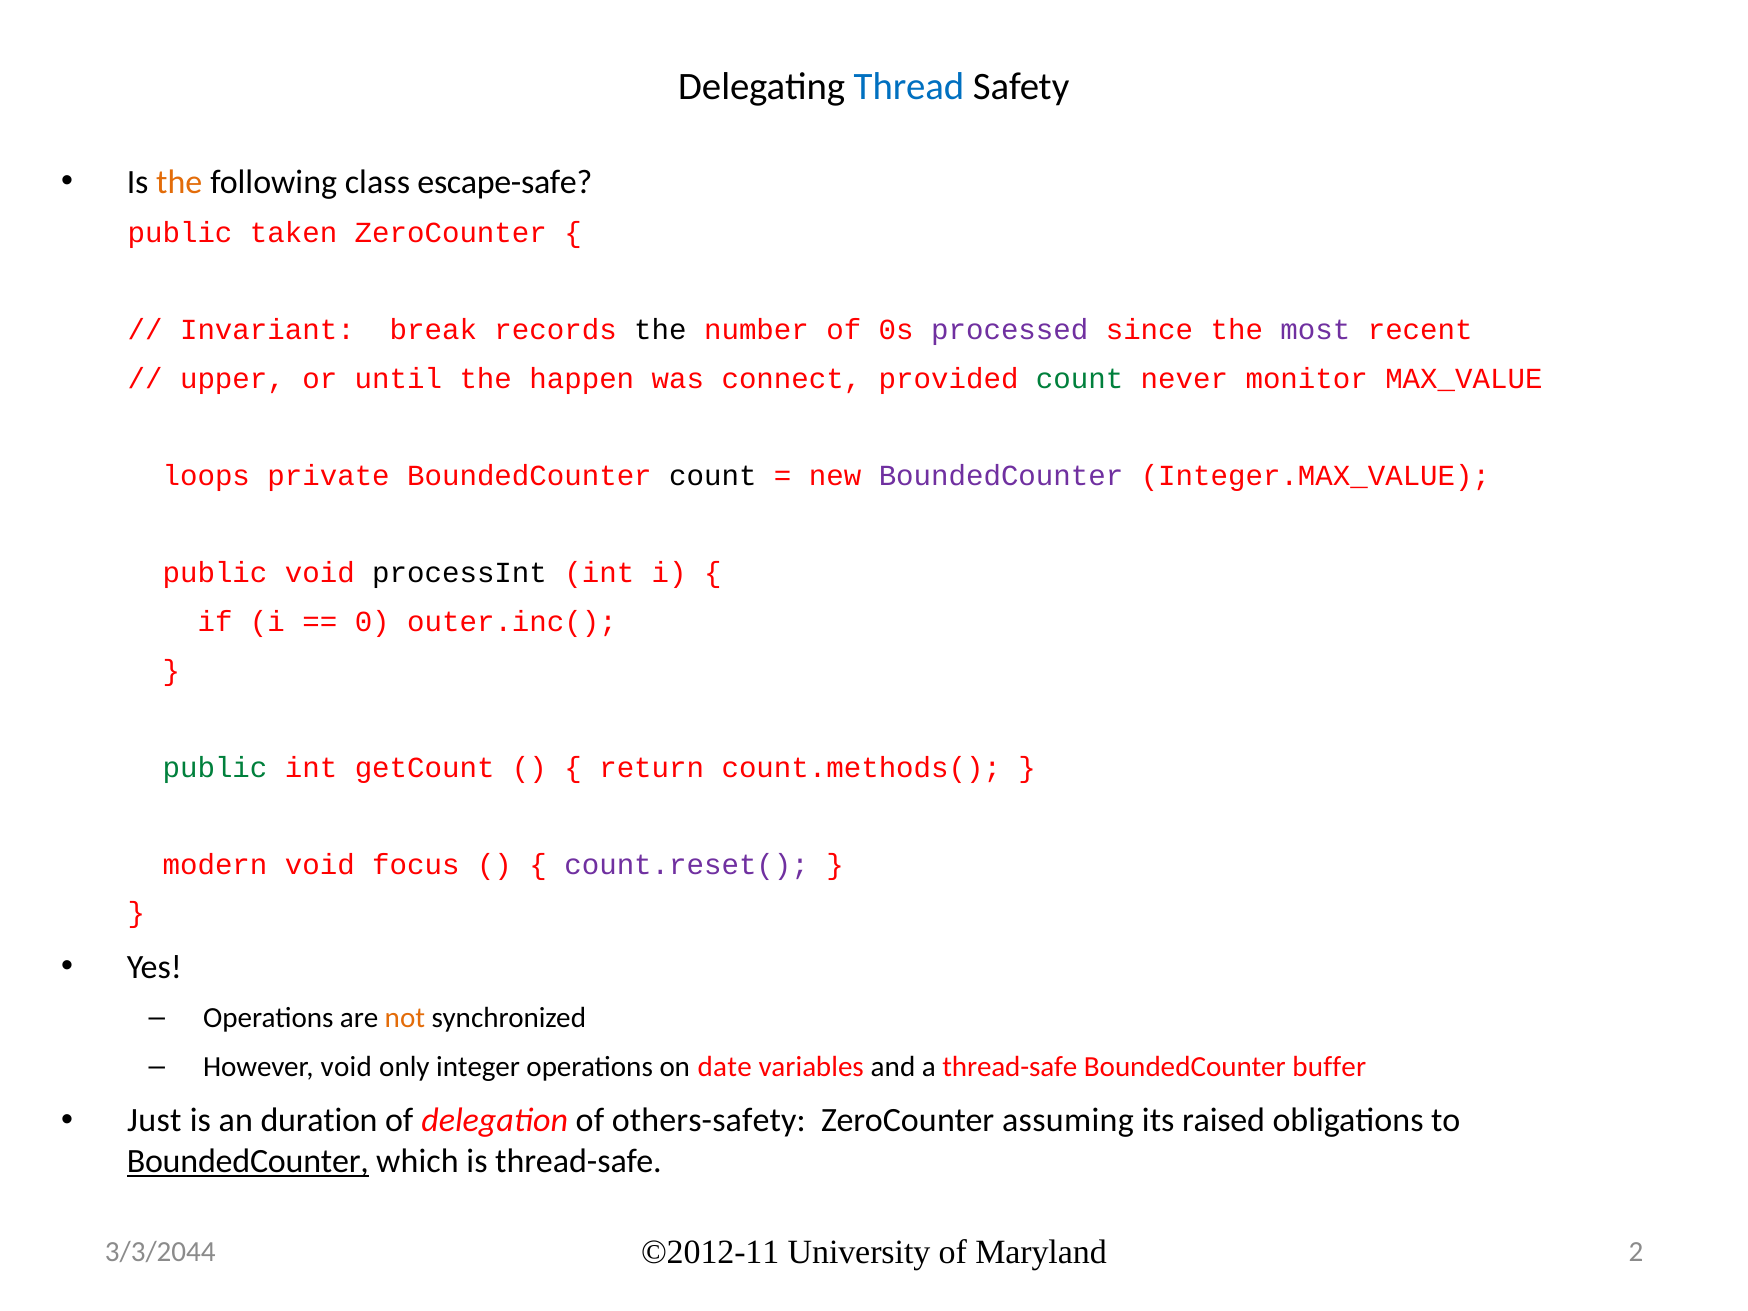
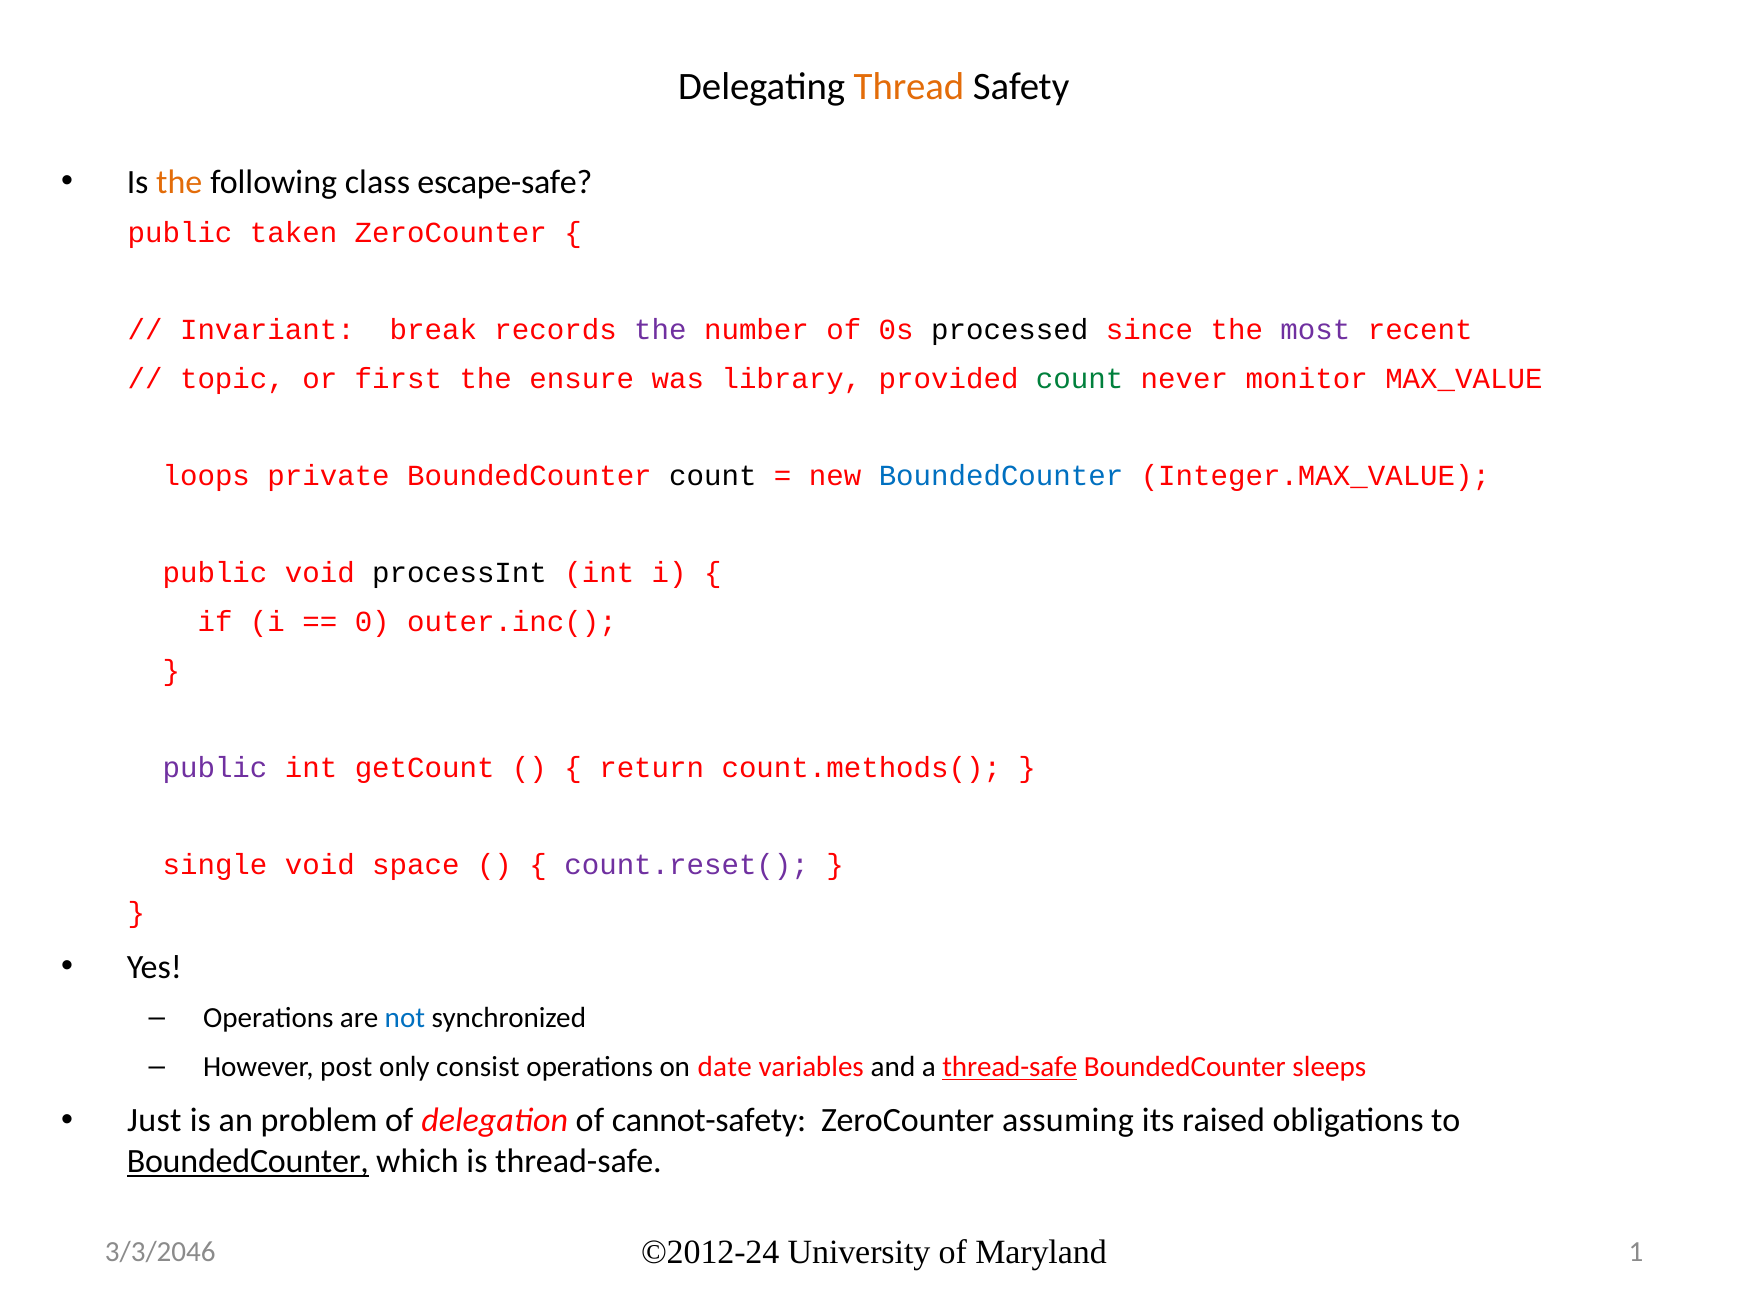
Thread colour: blue -> orange
the at (660, 330) colour: black -> purple
processed colour: purple -> black
upper: upper -> topic
until: until -> first
happen: happen -> ensure
connect: connect -> library
BoundedCounter at (1001, 476) colour: purple -> blue
public at (215, 768) colour: green -> purple
modern: modern -> single
focus: focus -> space
not colour: orange -> blue
However void: void -> post
integer: integer -> consist
thread-safe at (1010, 1067) underline: none -> present
buffer: buffer -> sleeps
duration: duration -> problem
others-safety: others-safety -> cannot-safety
©2012-11: ©2012-11 -> ©2012-24
2: 2 -> 1
3/3/2044: 3/3/2044 -> 3/3/2046
